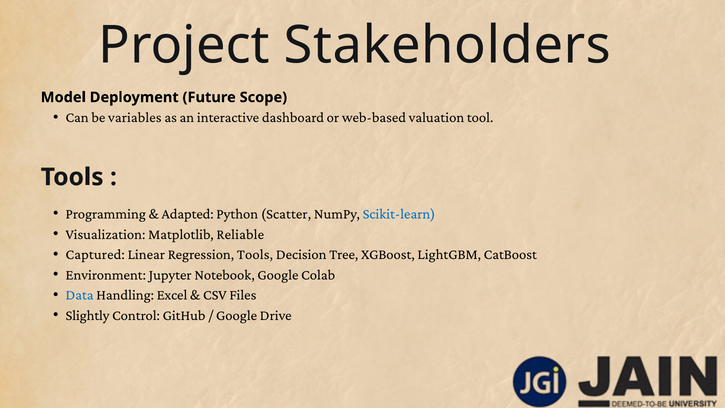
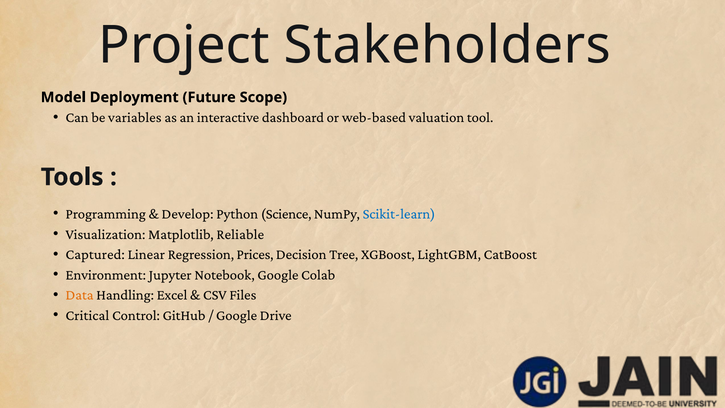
Adapted: Adapted -> Develop
Scatter: Scatter -> Science
Regression Tools: Tools -> Prices
Data colour: blue -> orange
Slightly: Slightly -> Critical
